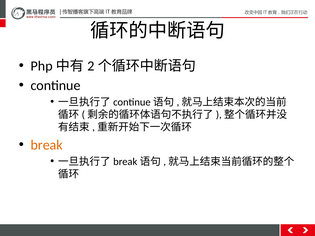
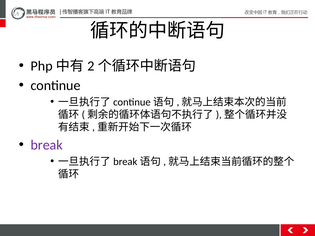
break colour: orange -> purple
